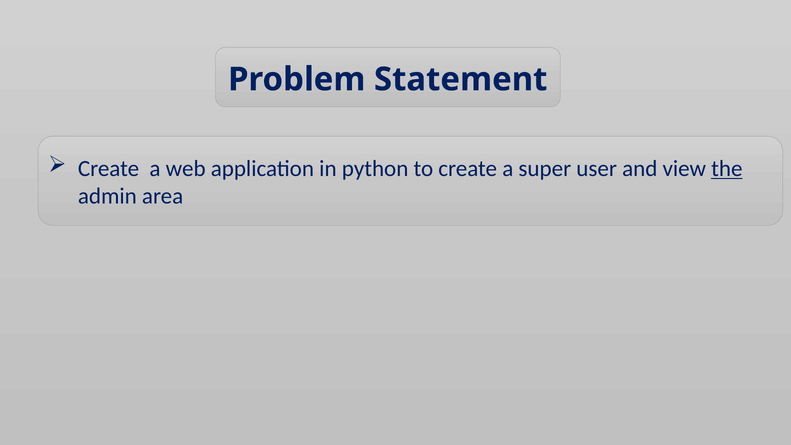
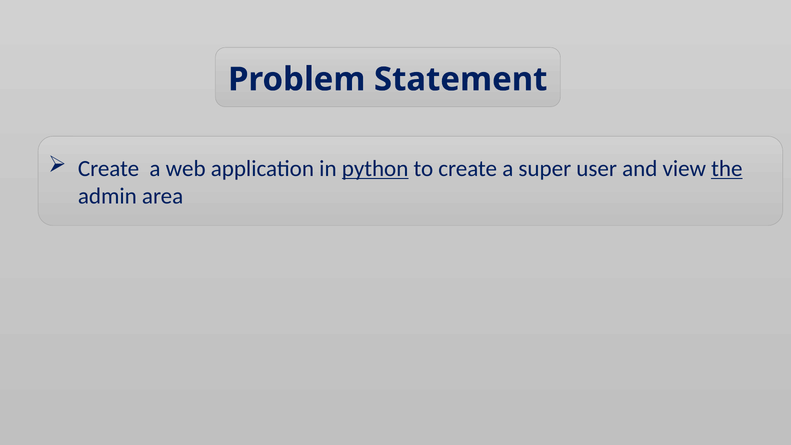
python underline: none -> present
